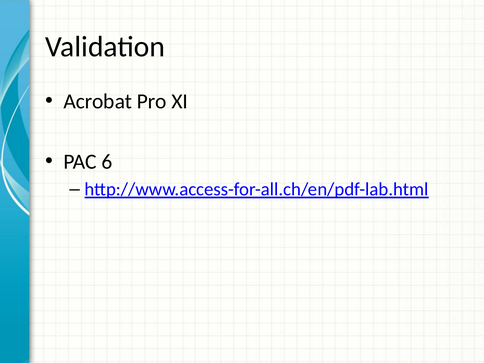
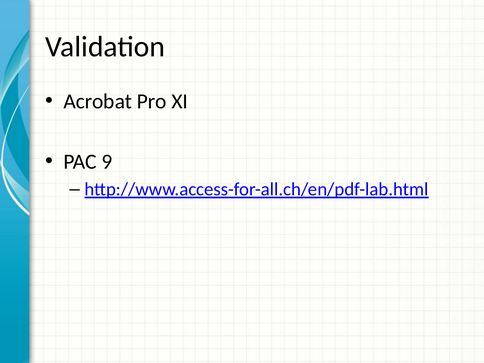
6: 6 -> 9
